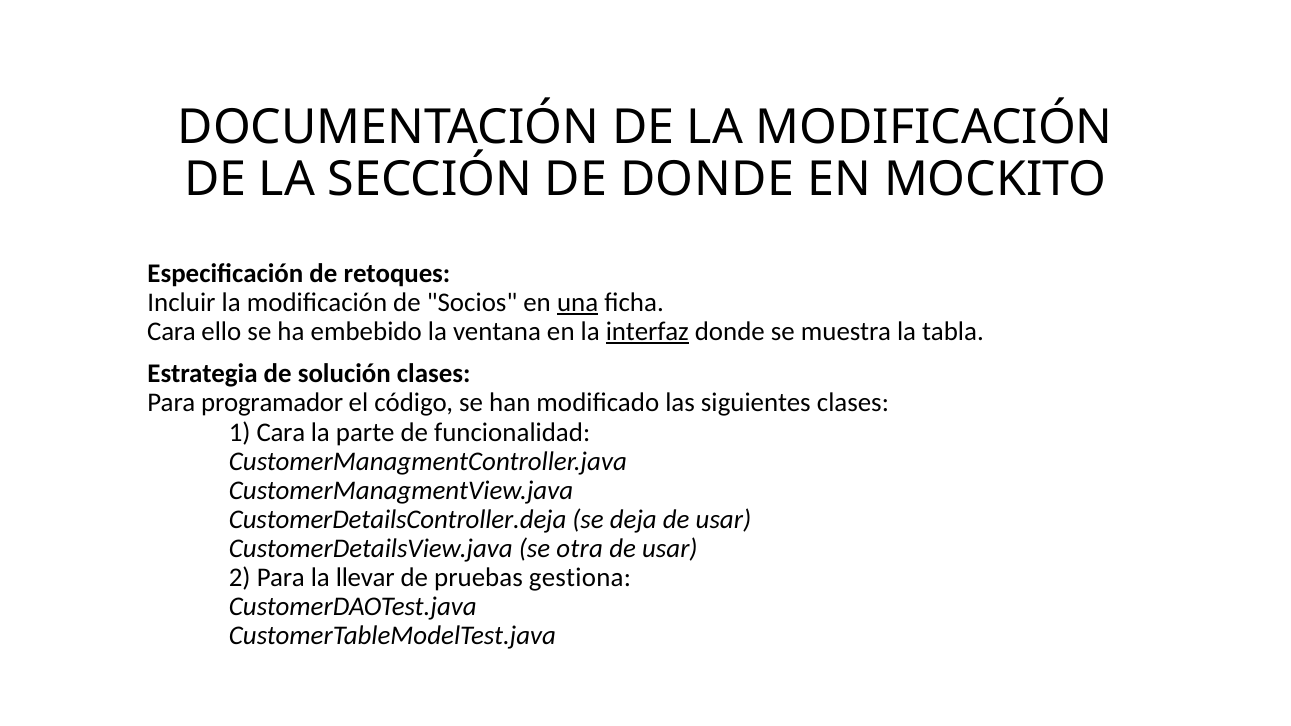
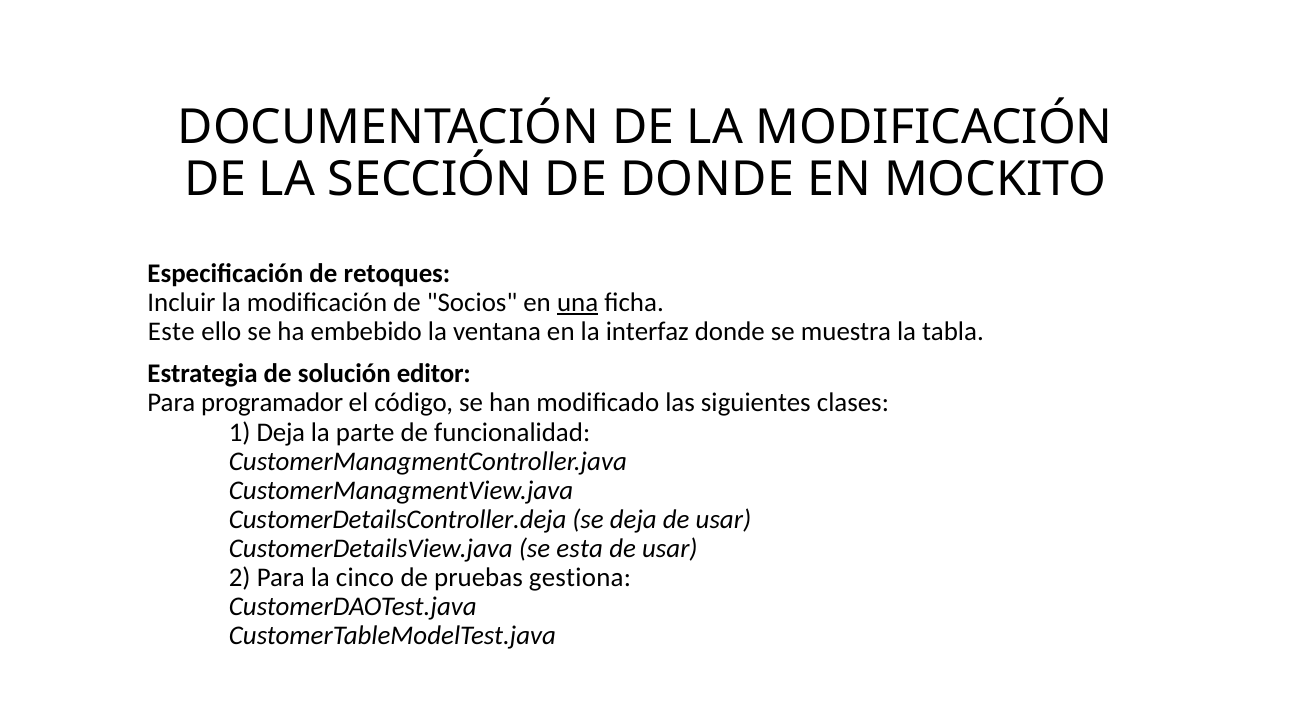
Cara at (172, 332): Cara -> Este
interfaz underline: present -> none
solución clases: clases -> editor
1 Cara: Cara -> Deja
otra: otra -> esta
llevar: llevar -> cinco
